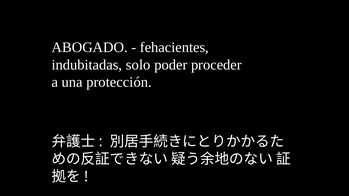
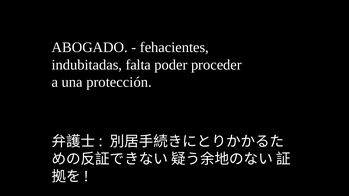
solo: solo -> falta
